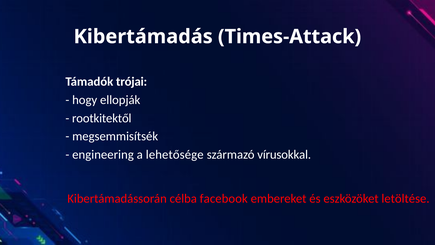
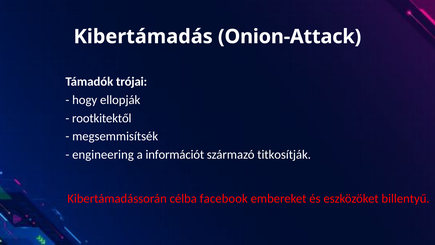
Times-Attack: Times-Attack -> Onion-Attack
lehetősége: lehetősége -> információt
vírusokkal: vírusokkal -> titkosítják
letöltése: letöltése -> billentyű
